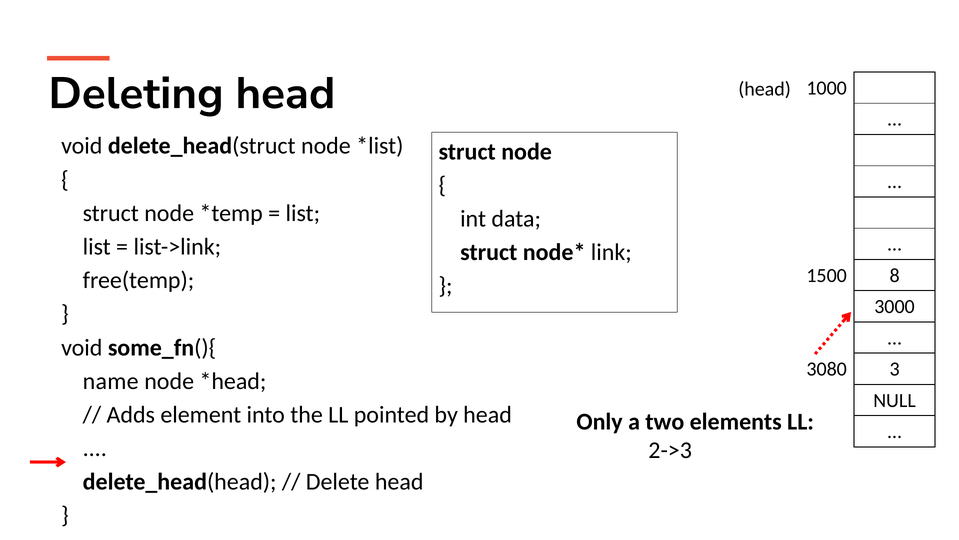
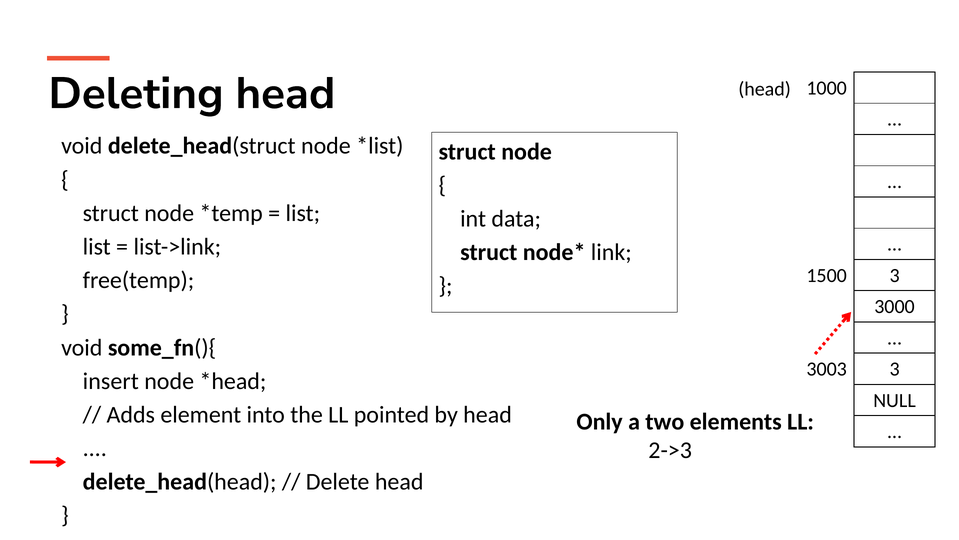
1500 8: 8 -> 3
3080: 3080 -> 3003
name: name -> insert
